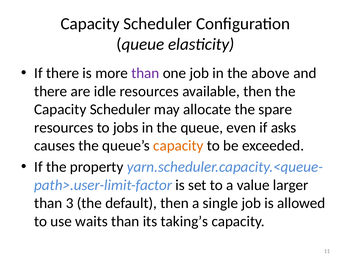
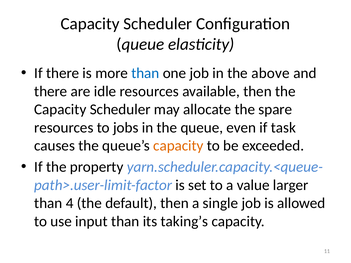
than at (145, 73) colour: purple -> blue
asks: asks -> task
3: 3 -> 4
waits: waits -> input
